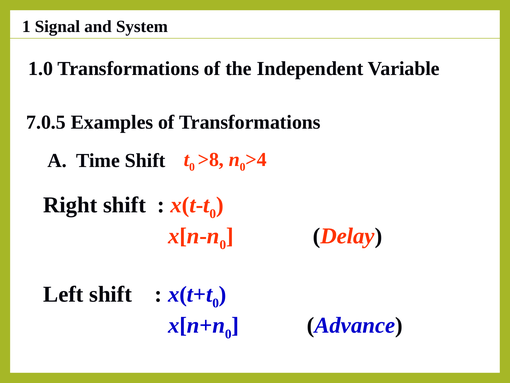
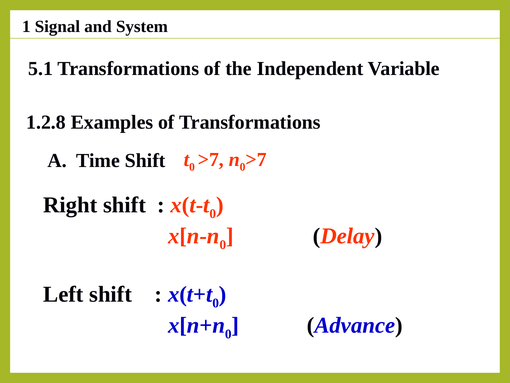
1.0: 1.0 -> 5.1
7.0.5: 7.0.5 -> 1.2.8
>8 at (211, 159): >8 -> >7
>4 at (256, 159): >4 -> >7
